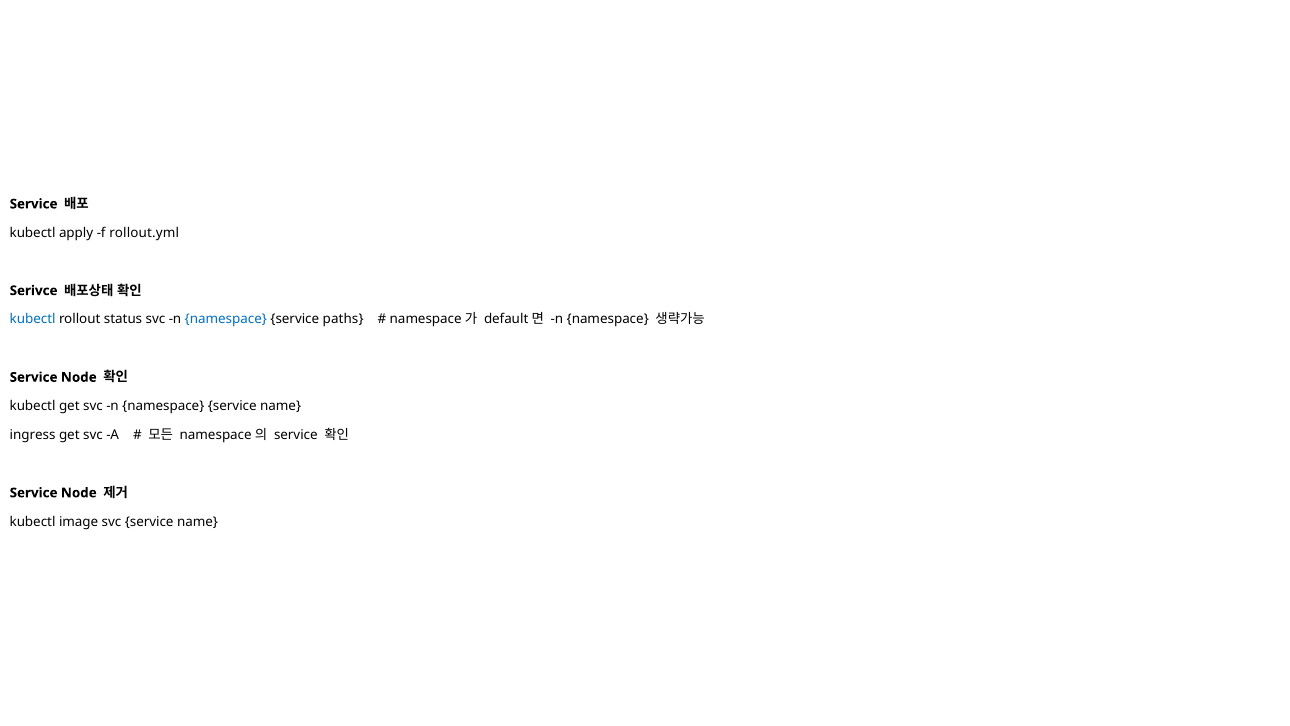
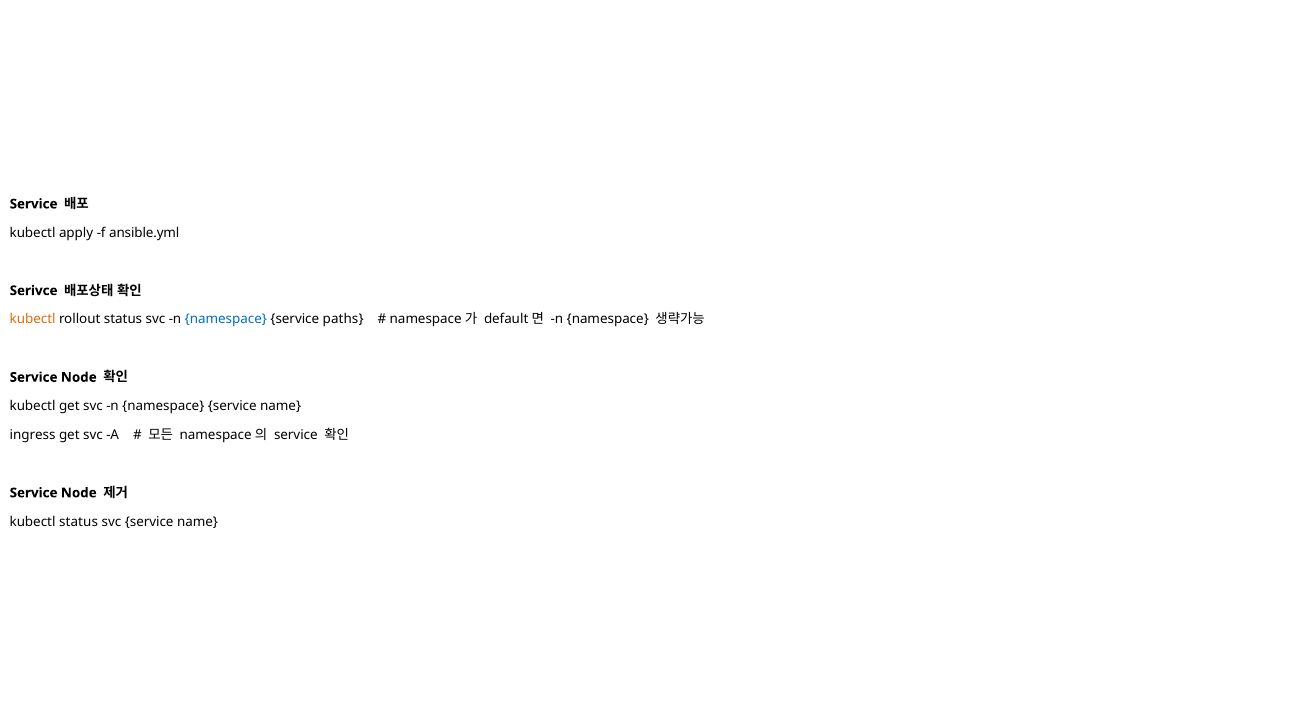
rollout.yml: rollout.yml -> ansible.yml
kubectl at (33, 319) colour: blue -> orange
kubectl image: image -> status
